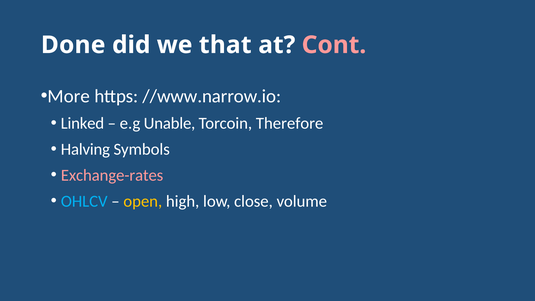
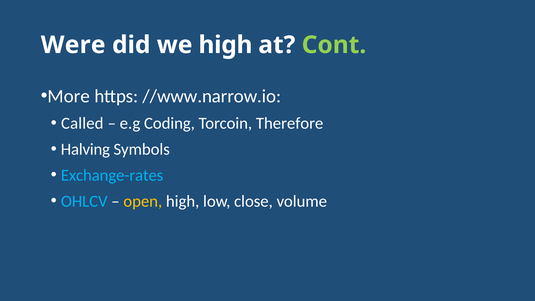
Done: Done -> Were
we that: that -> high
Cont colour: pink -> light green
Linked: Linked -> Called
Unable: Unable -> Coding
Exchange-rates colour: pink -> light blue
